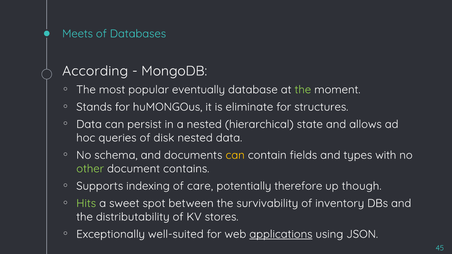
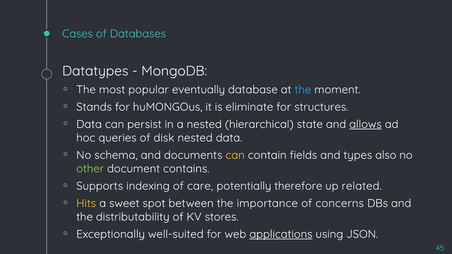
Meets: Meets -> Cases
According: According -> Datatypes
the at (303, 90) colour: light green -> light blue
allows underline: none -> present
with: with -> also
though: though -> related
Hits colour: light green -> yellow
survivability: survivability -> importance
inventory: inventory -> concerns
